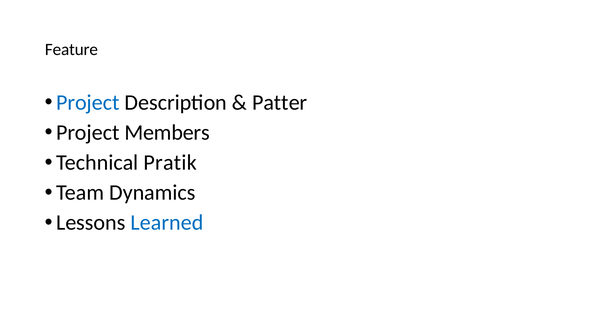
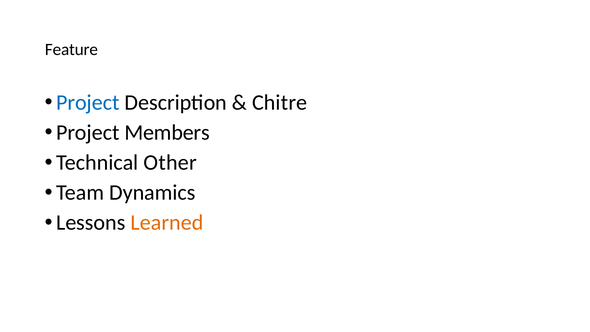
Patter: Patter -> Chitre
Pratik: Pratik -> Other
Learned colour: blue -> orange
